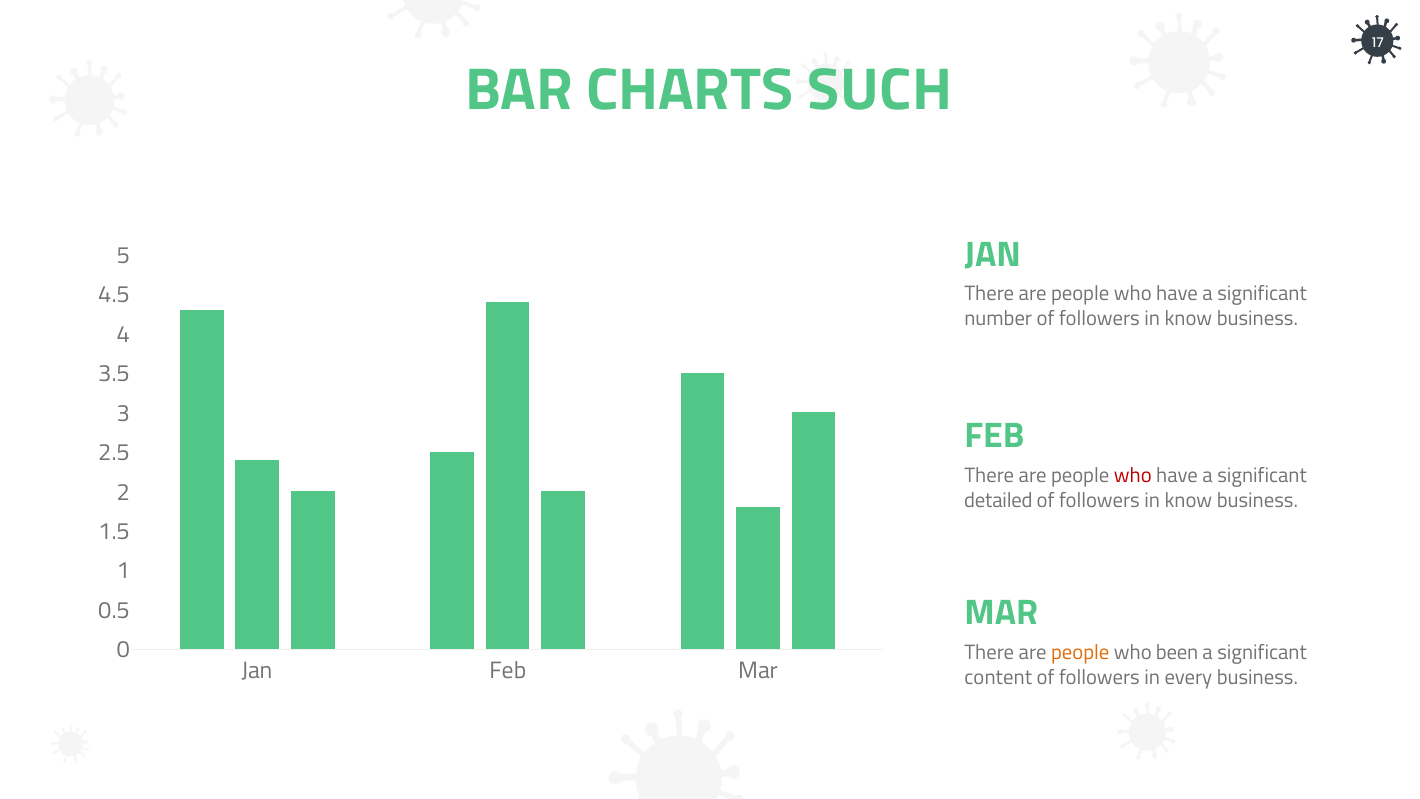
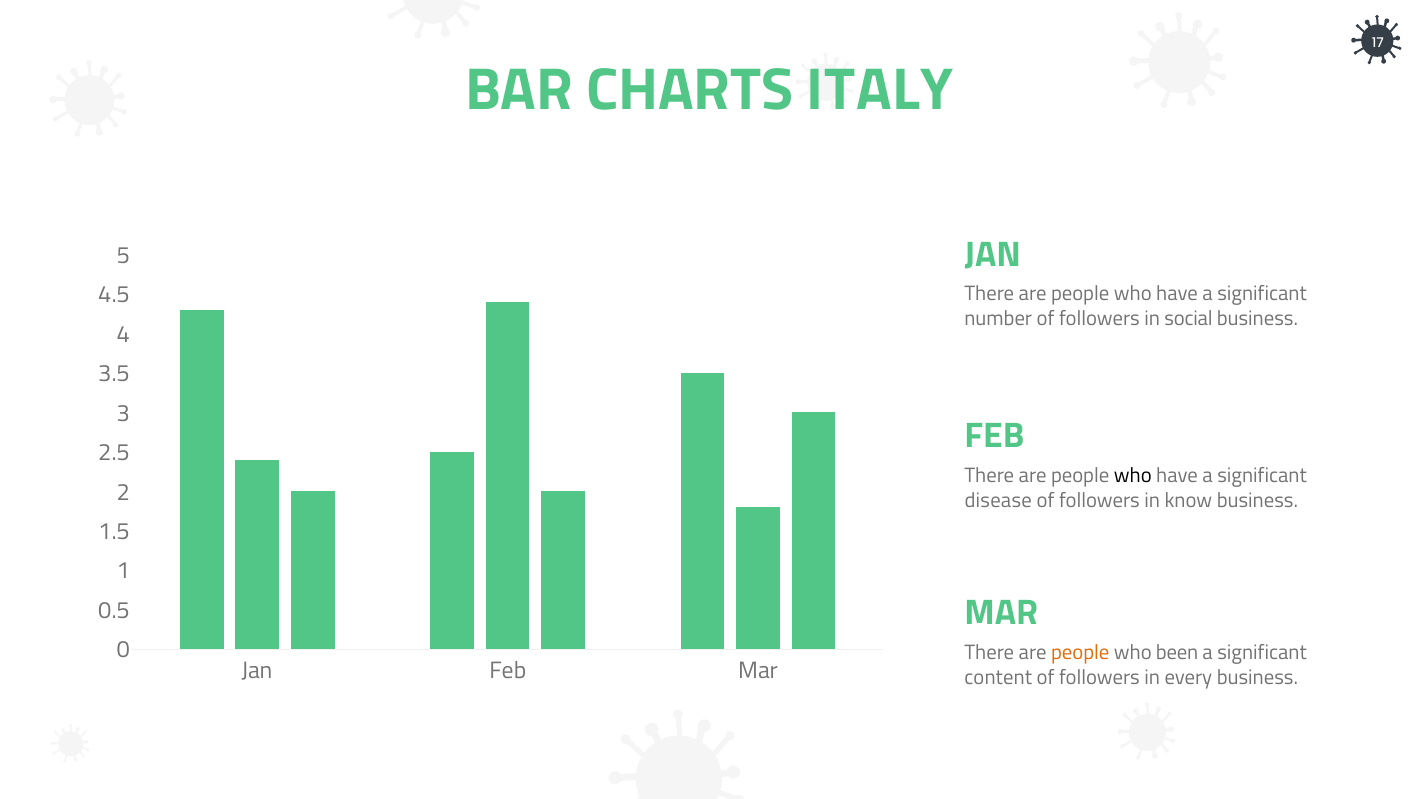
SUCH: SUCH -> ITALY
know at (1188, 319): know -> social
who at (1133, 476) colour: red -> black
detailed: detailed -> disease
